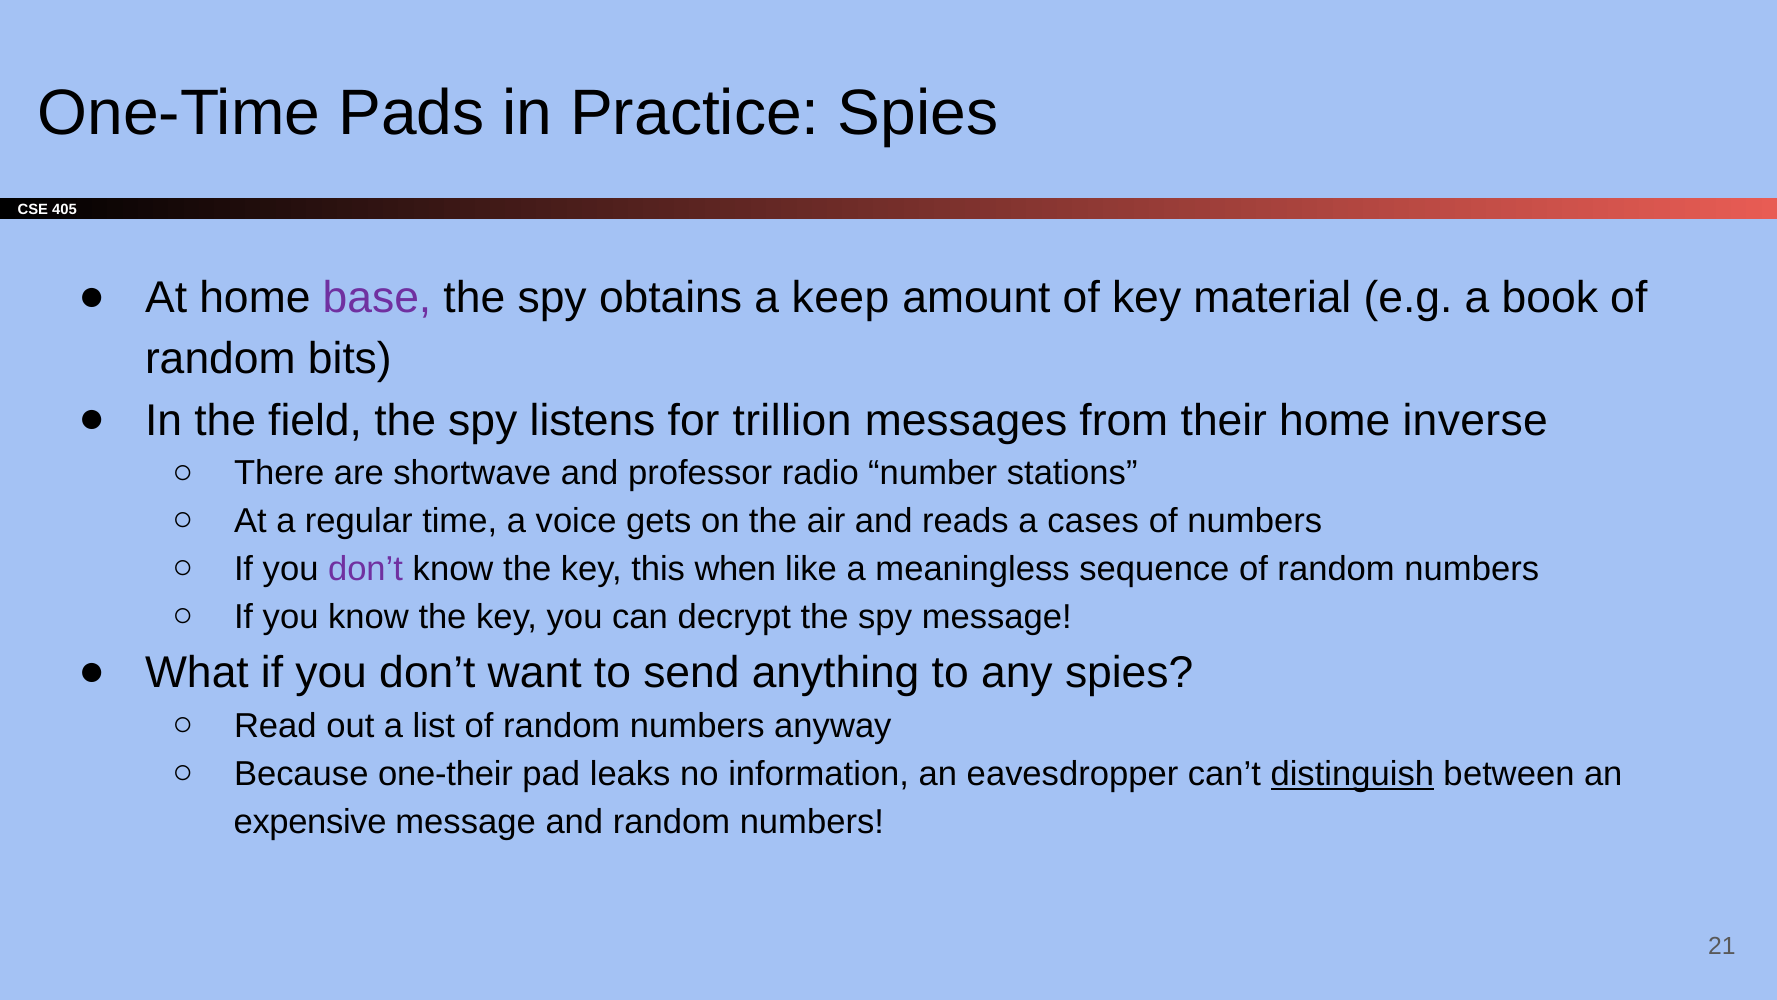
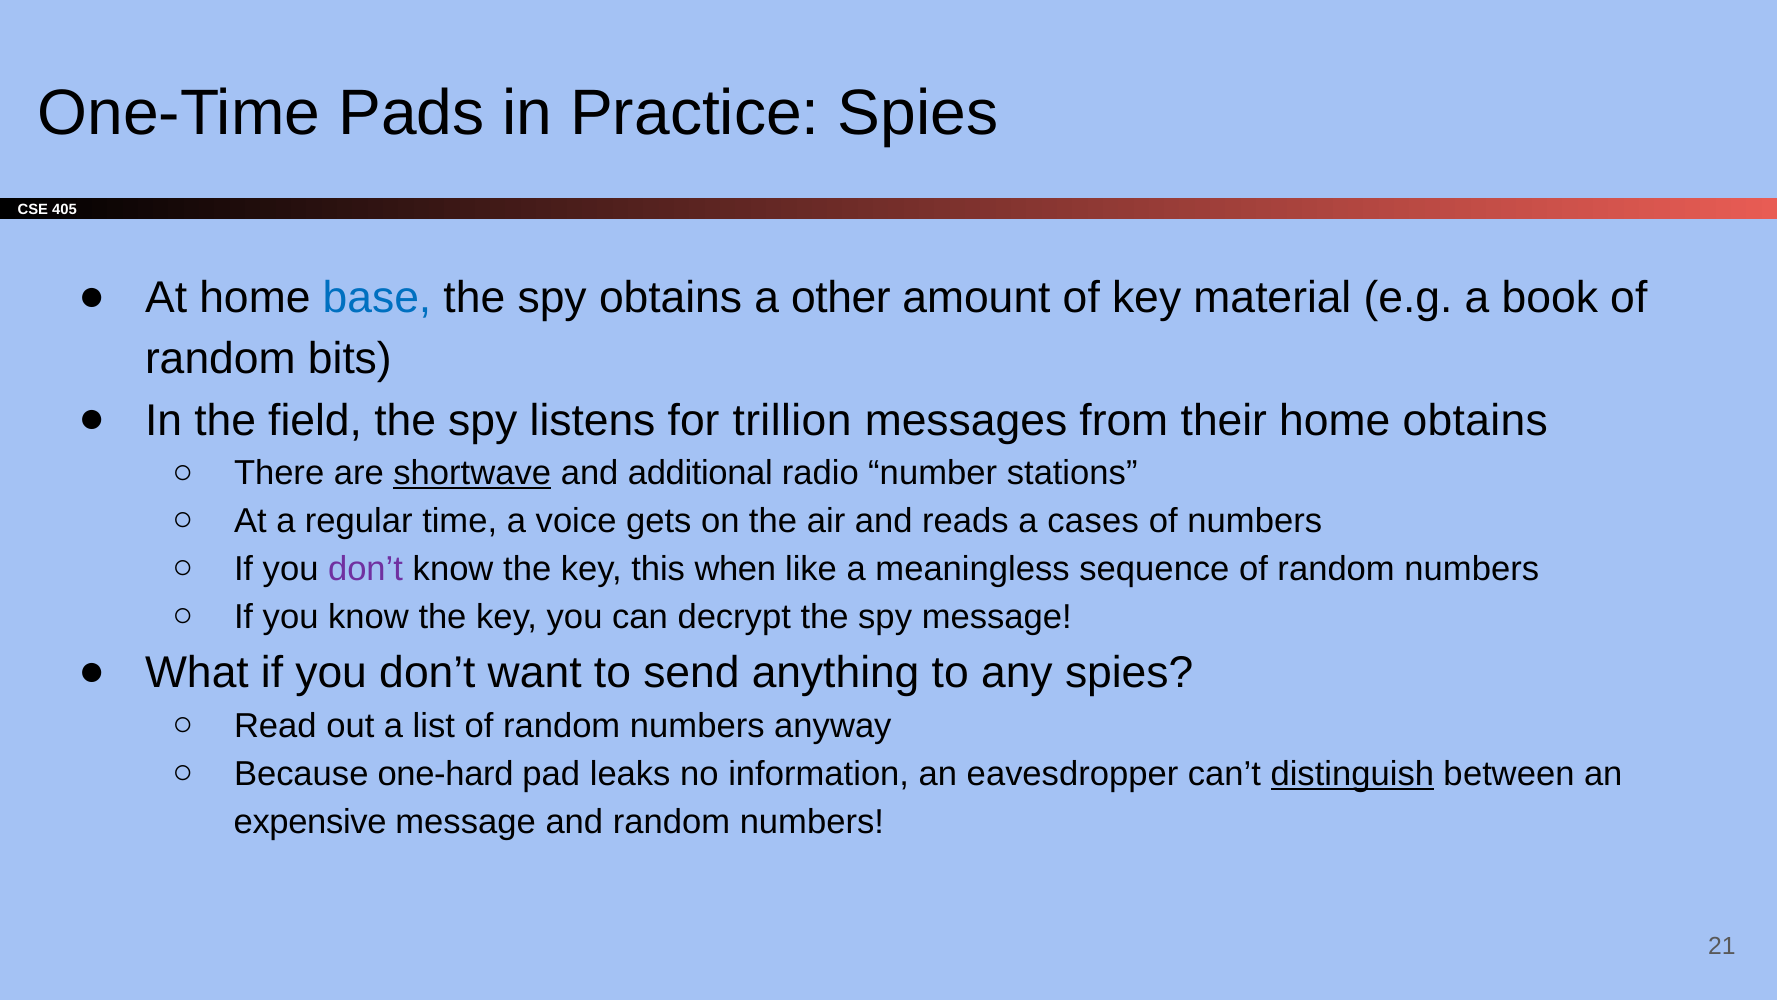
base colour: purple -> blue
keep: keep -> other
home inverse: inverse -> obtains
shortwave underline: none -> present
professor: professor -> additional
one-their: one-their -> one-hard
